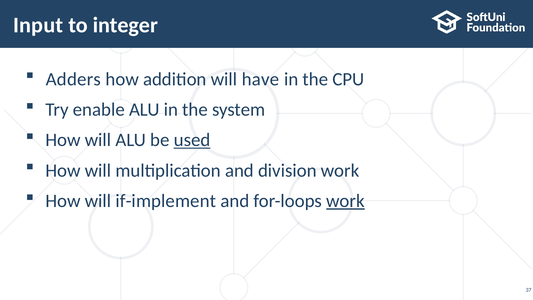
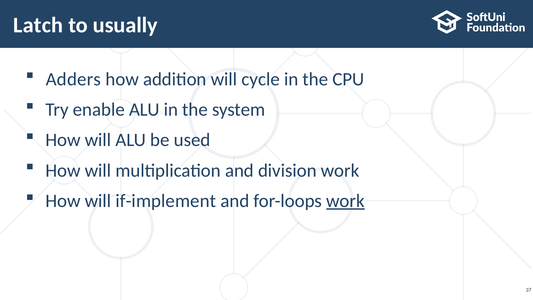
Input: Input -> Latch
integer: integer -> usually
have: have -> cycle
used underline: present -> none
